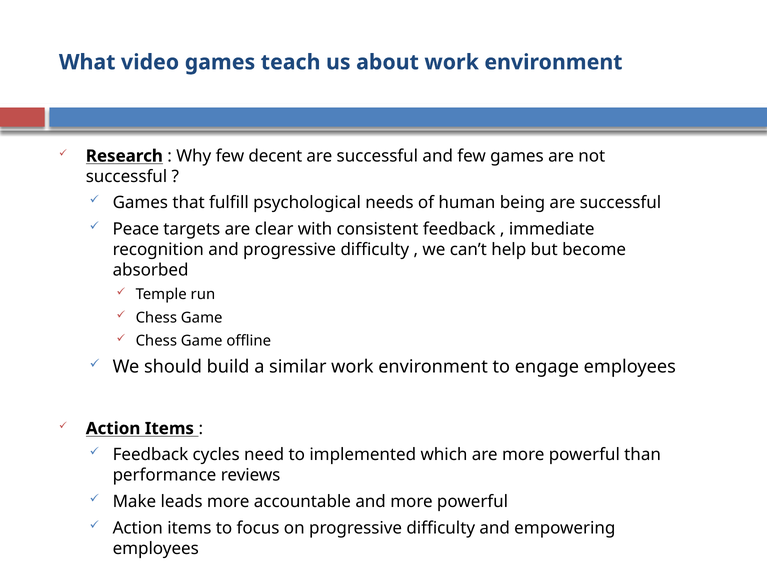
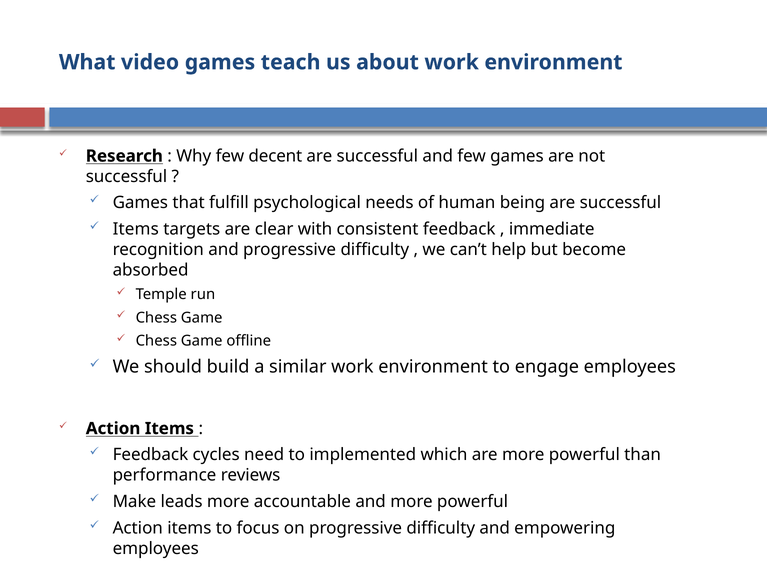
Peace at (136, 229): Peace -> Items
